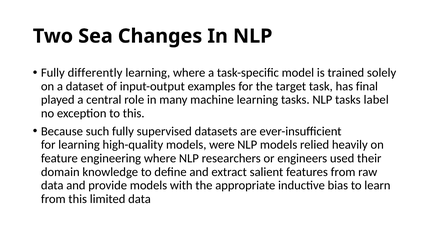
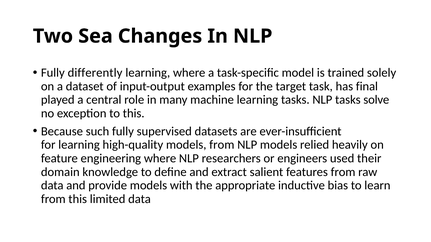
label: label -> solve
models were: were -> from
